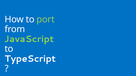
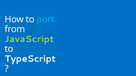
port colour: light green -> light blue
